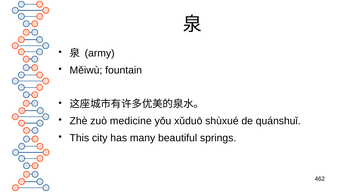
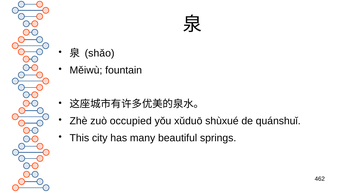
army: army -> shǎo
medicine: medicine -> occupied
